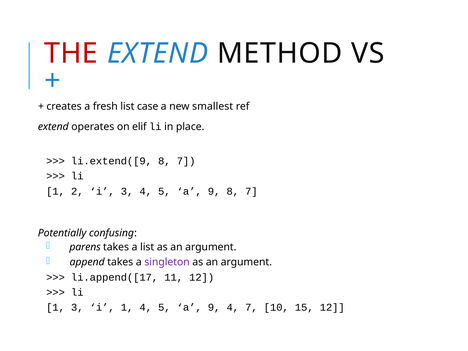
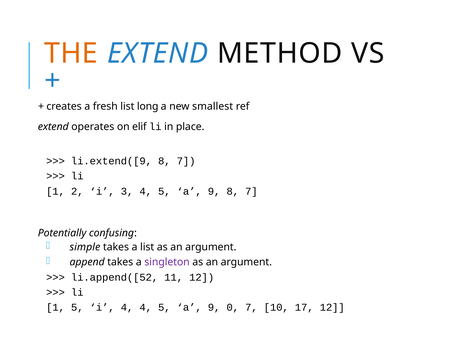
THE colour: red -> orange
case: case -> long
parens: parens -> simple
li.append([17: li.append([17 -> li.append([52
1 3: 3 -> 5
i 1: 1 -> 4
9 4: 4 -> 0
15: 15 -> 17
